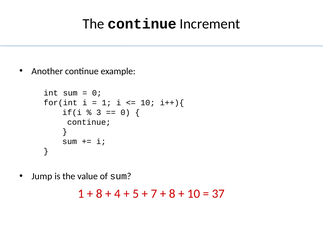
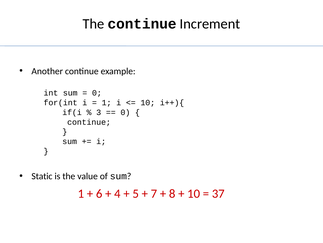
Jump: Jump -> Static
8 at (99, 193): 8 -> 6
